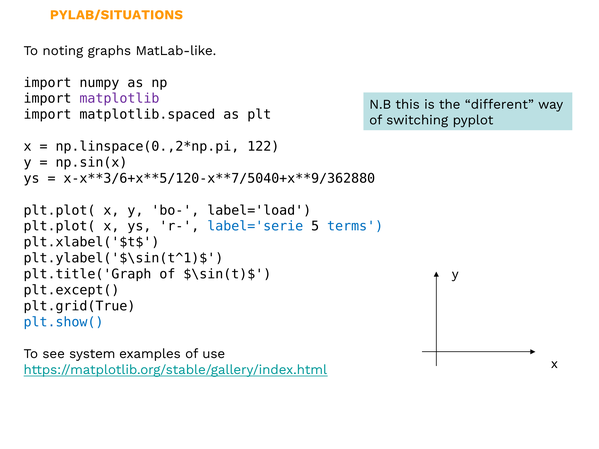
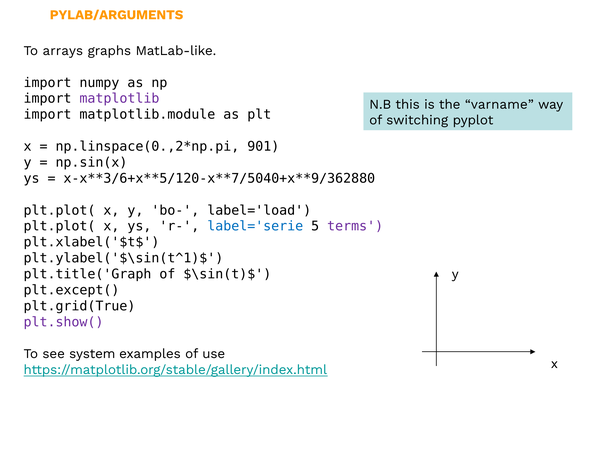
PYLAB/SITUATIONS: PYLAB/SITUATIONS -> PYLAB/ARGUMENTS
noting: noting -> arrays
different: different -> varname
matplotlib.spaced: matplotlib.spaced -> matplotlib.module
122: 122 -> 901
terms colour: blue -> purple
plt.show( colour: blue -> purple
